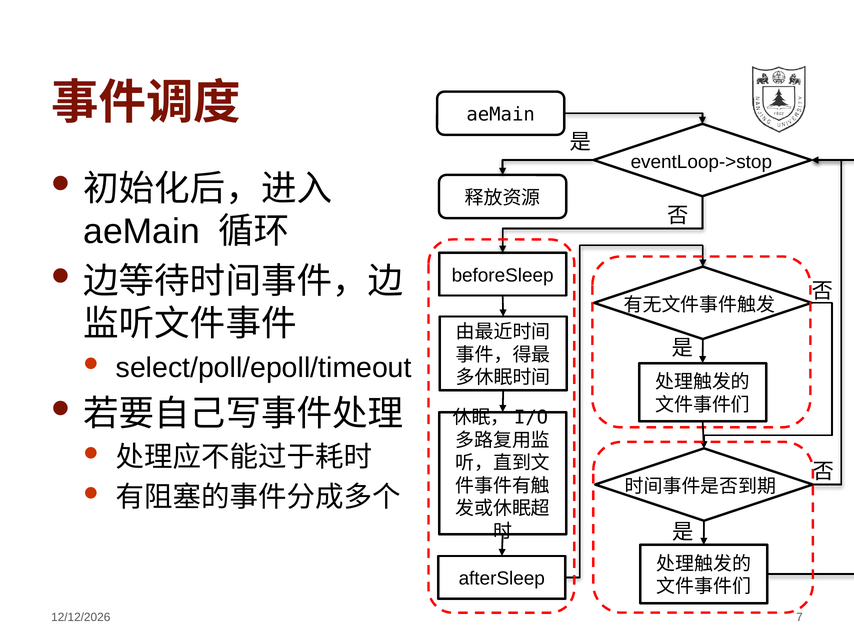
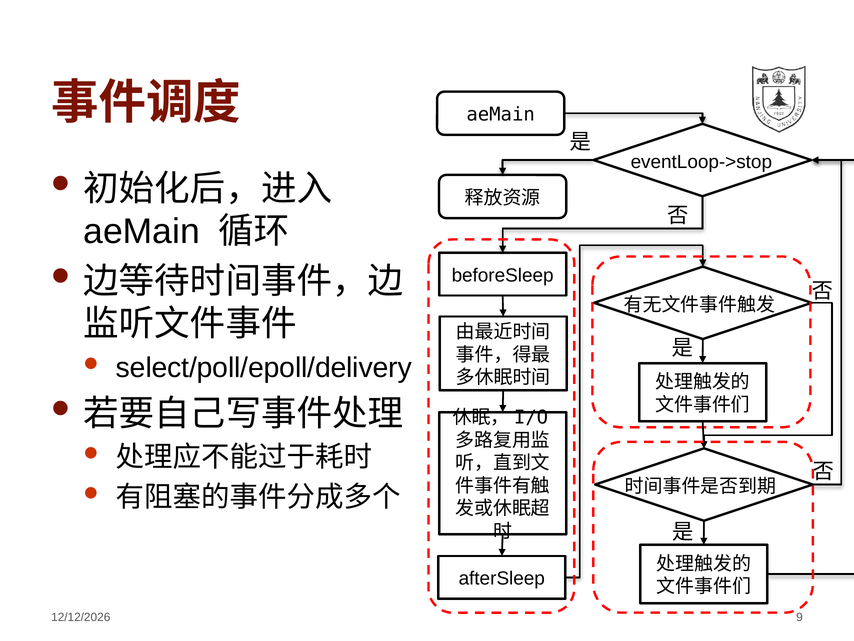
select/poll/epoll/timeout: select/poll/epoll/timeout -> select/poll/epoll/delivery
7: 7 -> 9
